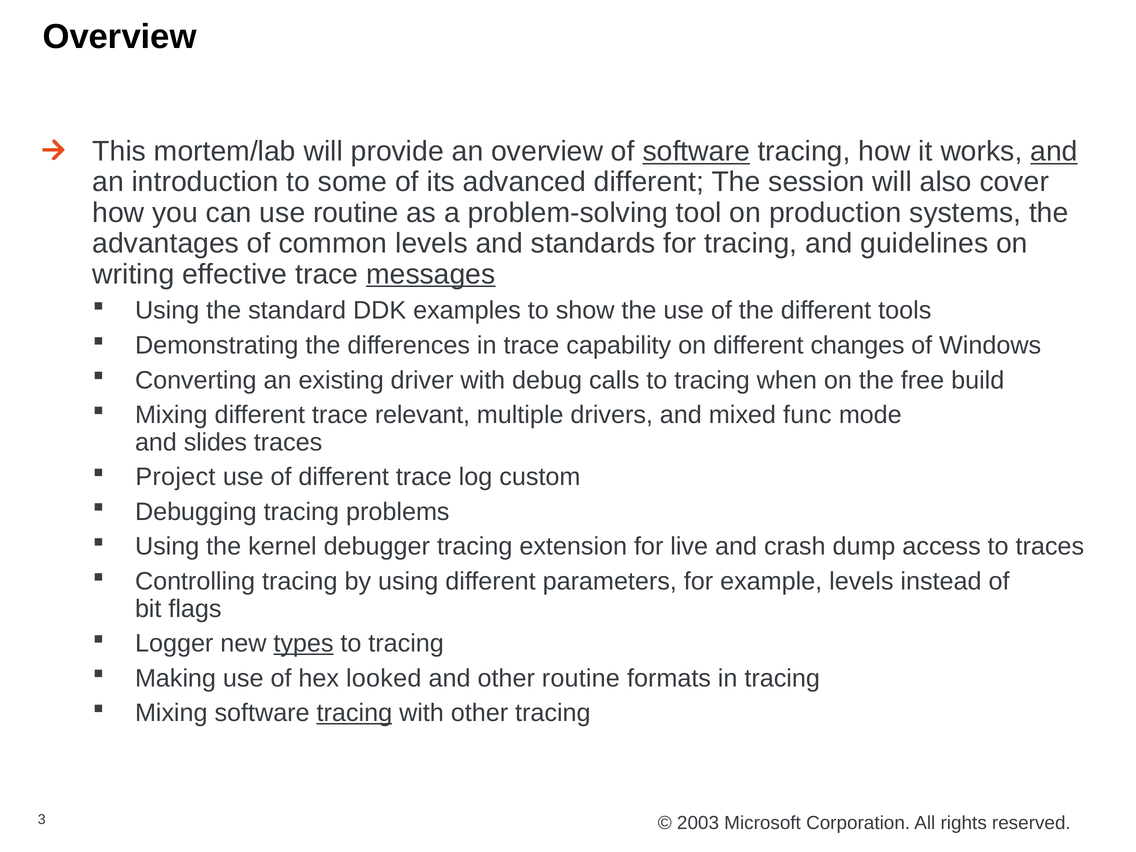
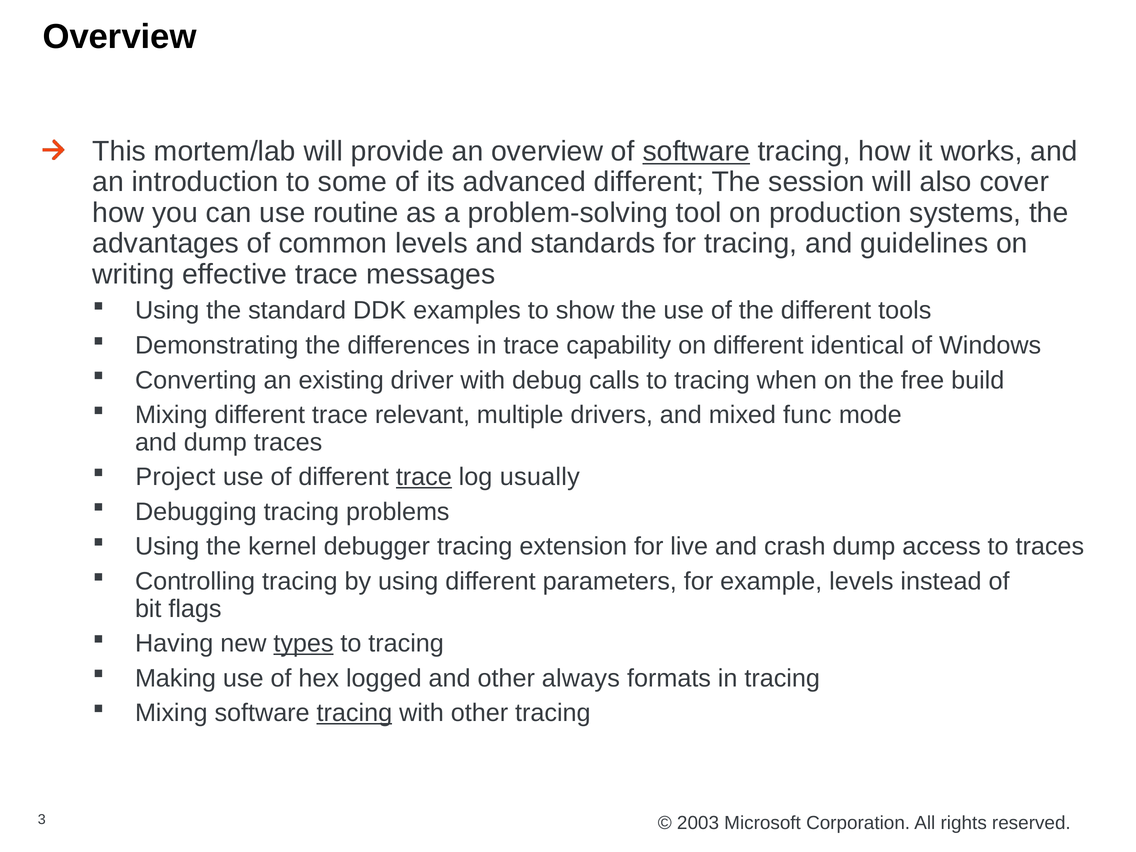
and at (1054, 151) underline: present -> none
messages underline: present -> none
changes: changes -> identical
and slides: slides -> dump
trace at (424, 477) underline: none -> present
custom: custom -> usually
Logger: Logger -> Having
looked: looked -> logged
other routine: routine -> always
